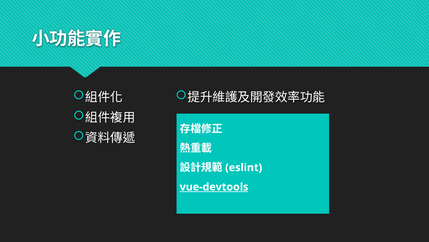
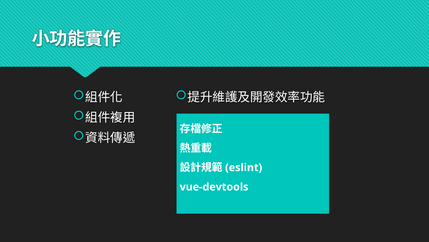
vue-devtools underline: present -> none
